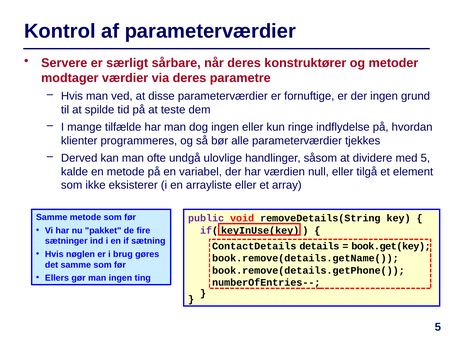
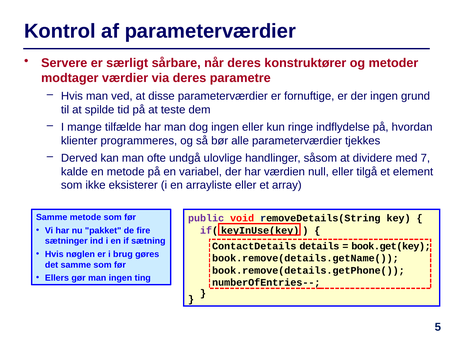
med 5: 5 -> 7
